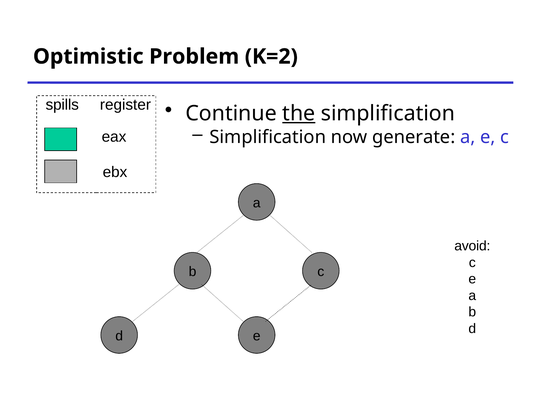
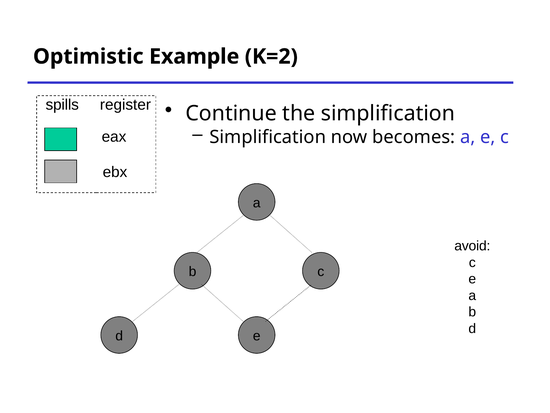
Problem: Problem -> Example
the underline: present -> none
generate: generate -> becomes
